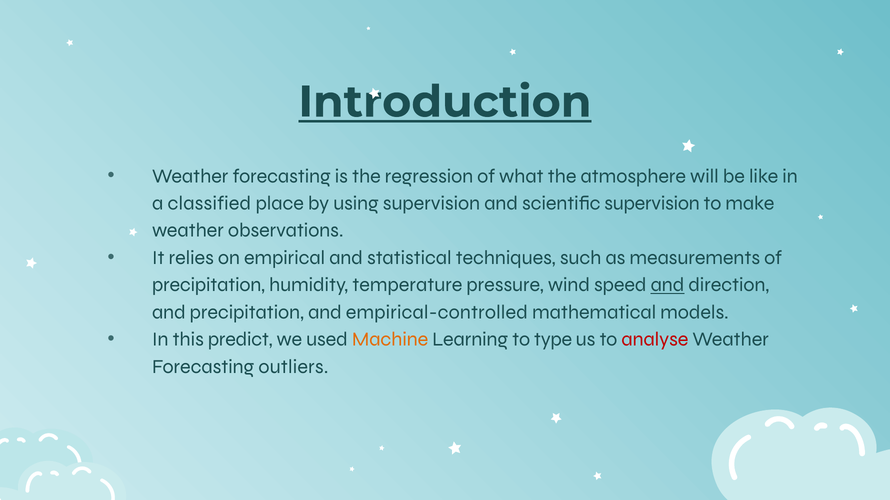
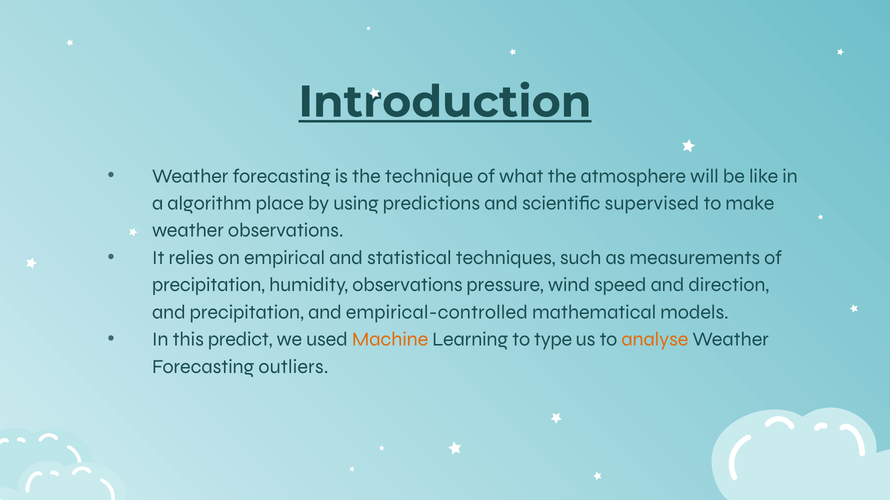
regression: regression -> technique
classified: classified -> algorithm
using supervision: supervision -> predictions
scientific supervision: supervision -> supervised
humidity temperature: temperature -> observations
and at (667, 285) underline: present -> none
analyse colour: red -> orange
